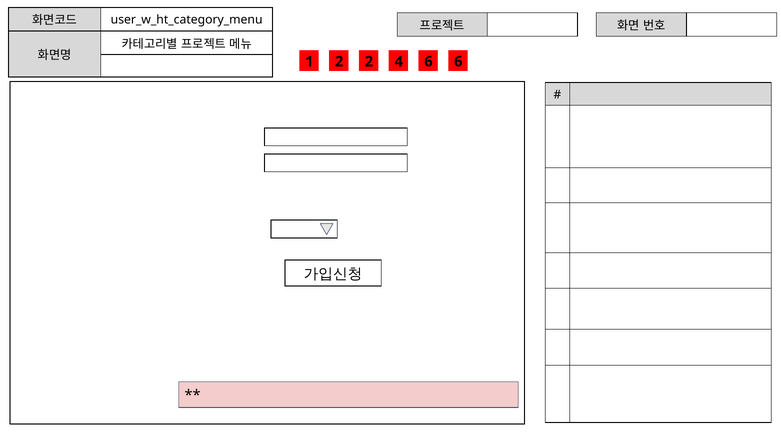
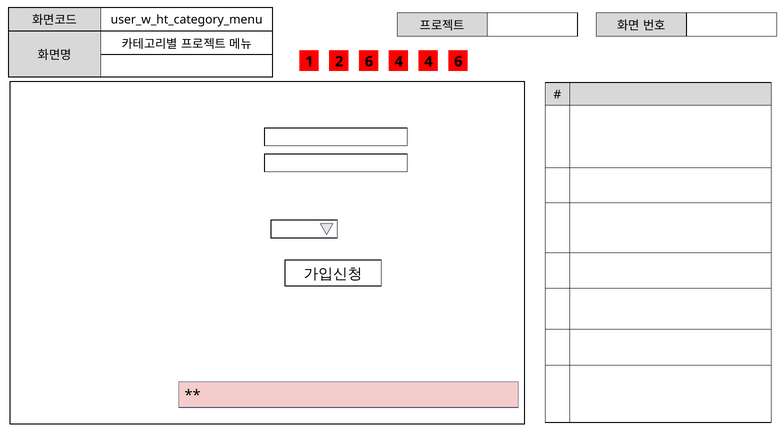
2 2: 2 -> 6
4 6: 6 -> 4
